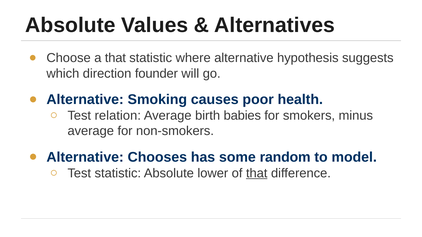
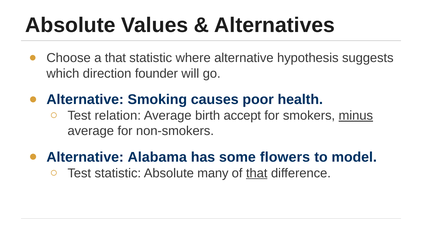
babies: babies -> accept
minus underline: none -> present
Chooses: Chooses -> Alabama
random: random -> flowers
lower: lower -> many
